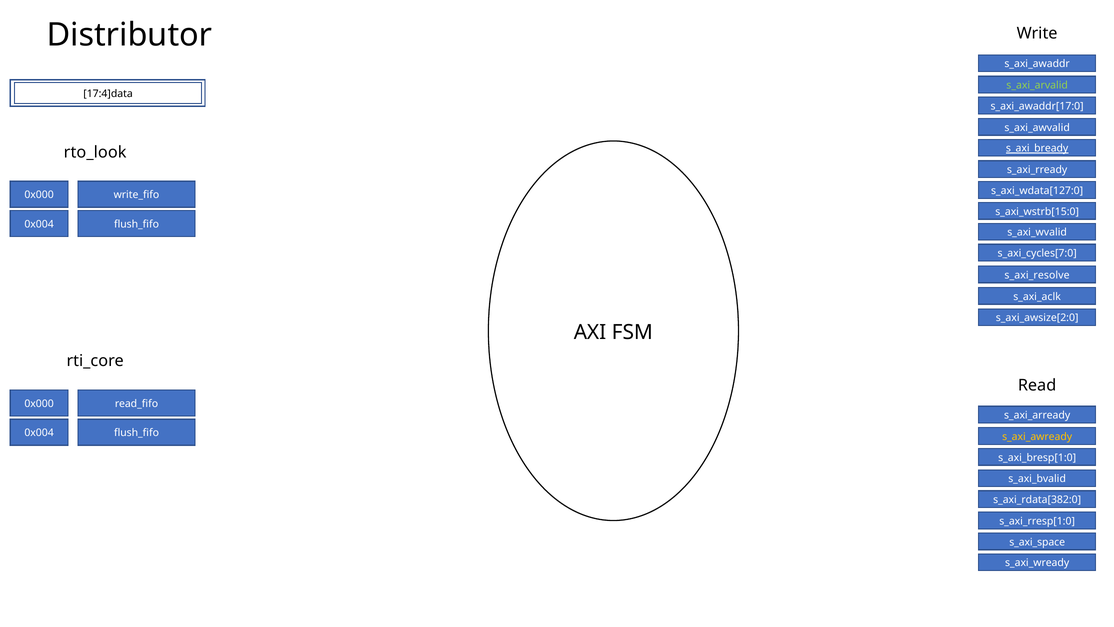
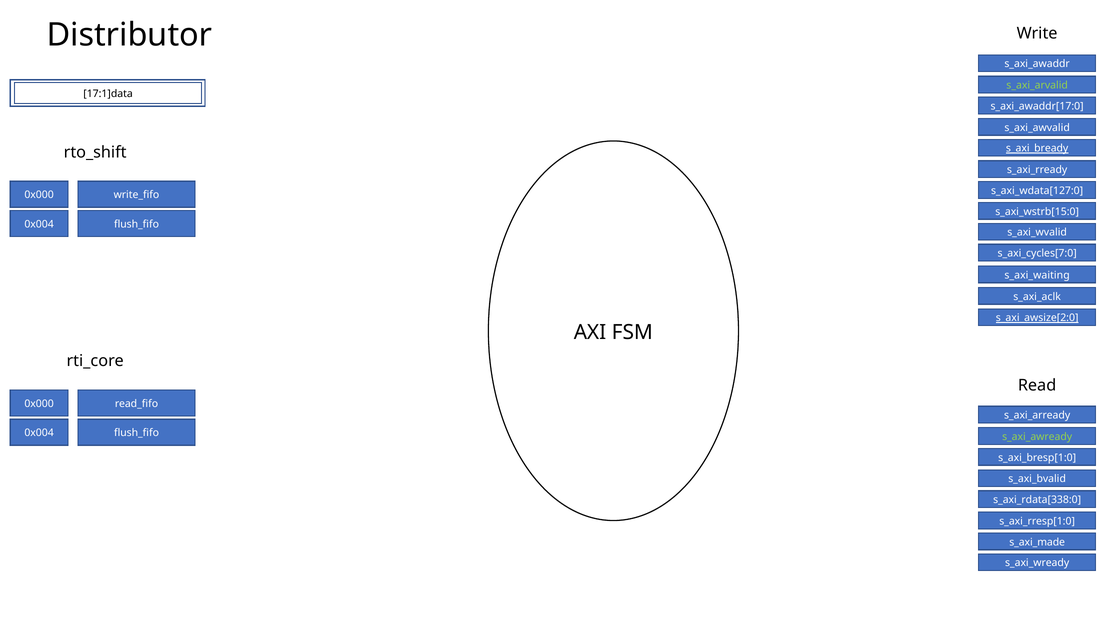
17:4]data: 17:4]data -> 17:1]data
rto_look: rto_look -> rto_shift
s_axi_resolve: s_axi_resolve -> s_axi_waiting
s_axi_awsize[2:0 underline: none -> present
s_axi_awready colour: yellow -> light green
s_axi_rdata[382:0: s_axi_rdata[382:0 -> s_axi_rdata[338:0
s_axi_space: s_axi_space -> s_axi_made
